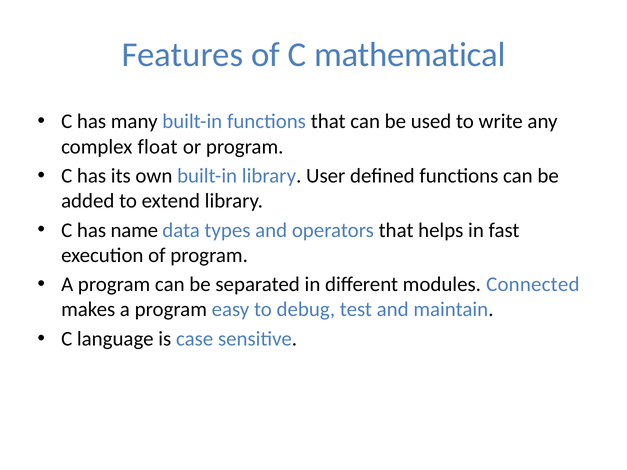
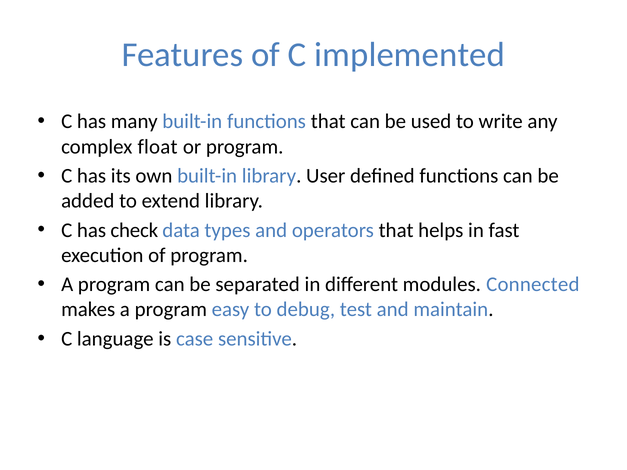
mathematical: mathematical -> implemented
name: name -> check
